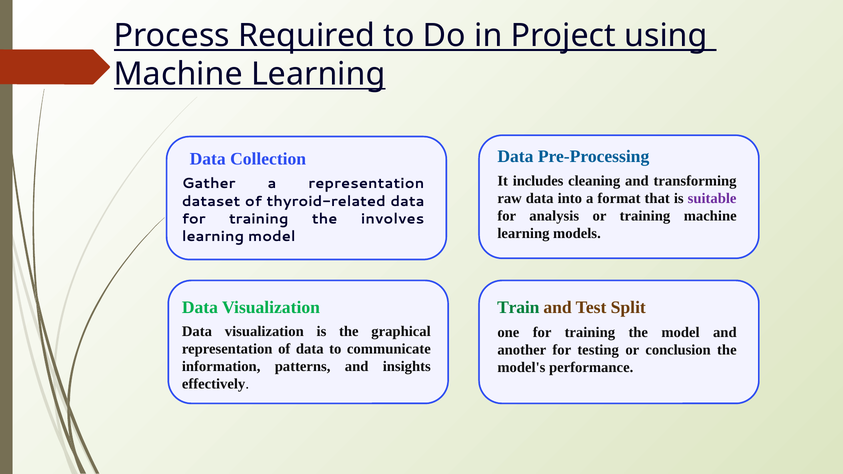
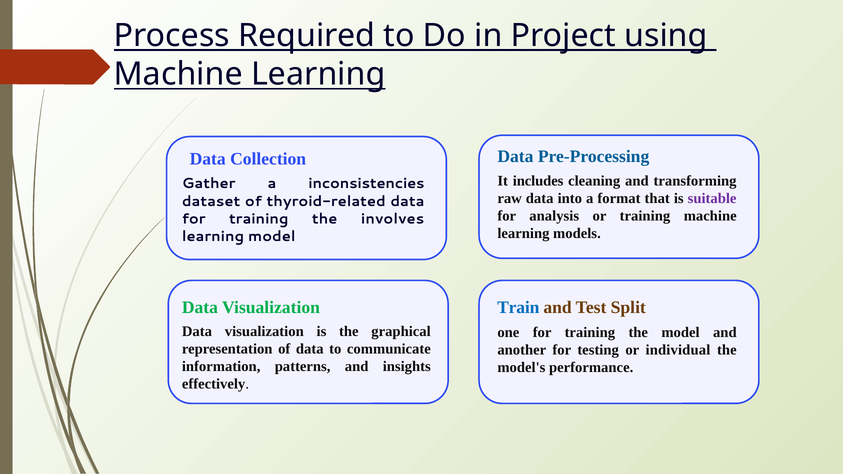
a representation: representation -> inconsistencies
Train colour: green -> blue
conclusion: conclusion -> individual
